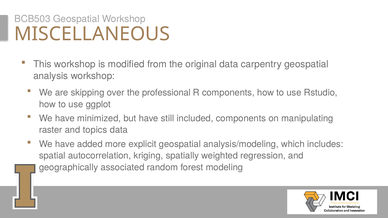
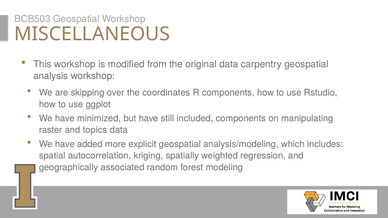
professional: professional -> coordinates
